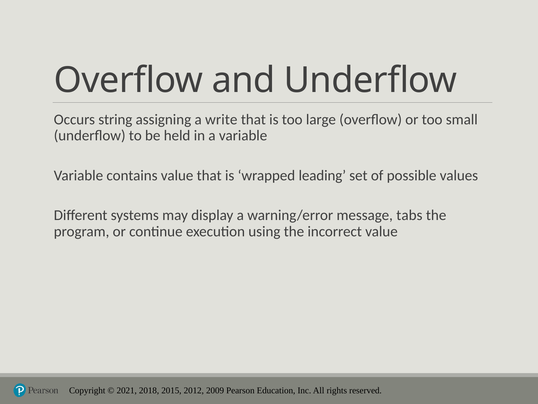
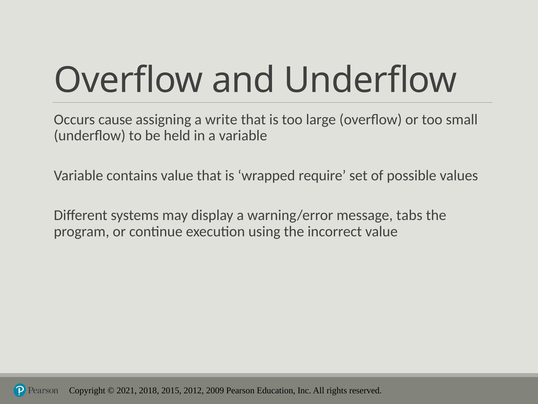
string: string -> cause
leading: leading -> require
